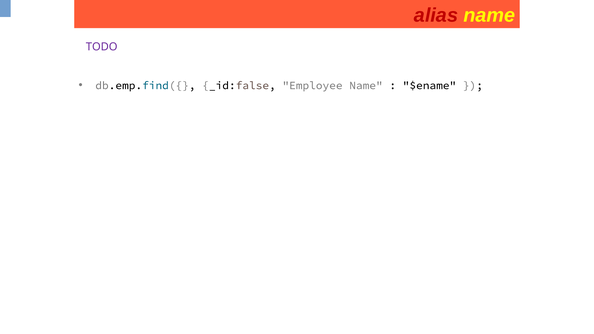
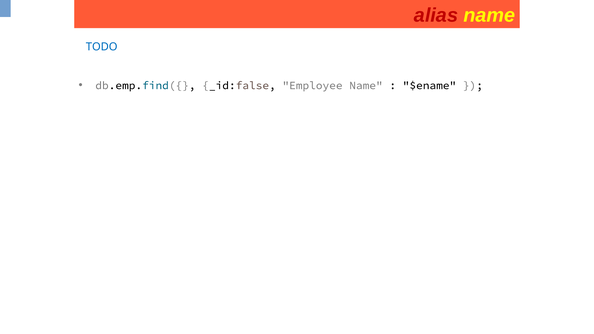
TODO colour: purple -> blue
